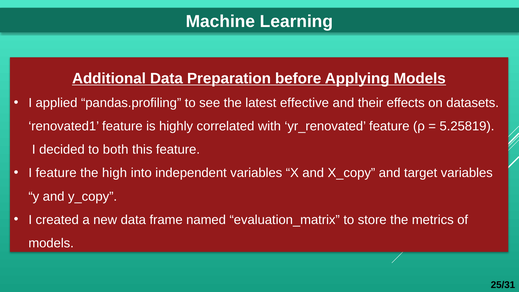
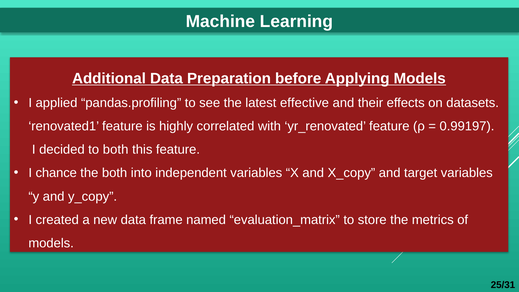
5.25819: 5.25819 -> 0.99197
I feature: feature -> chance
the high: high -> both
